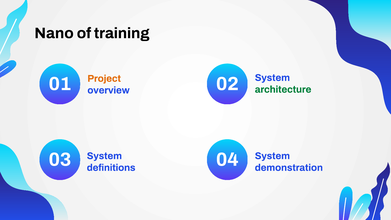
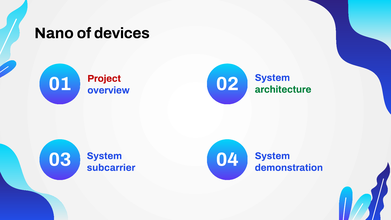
training: training -> devices
Project colour: orange -> red
definitions: definitions -> subcarrier
